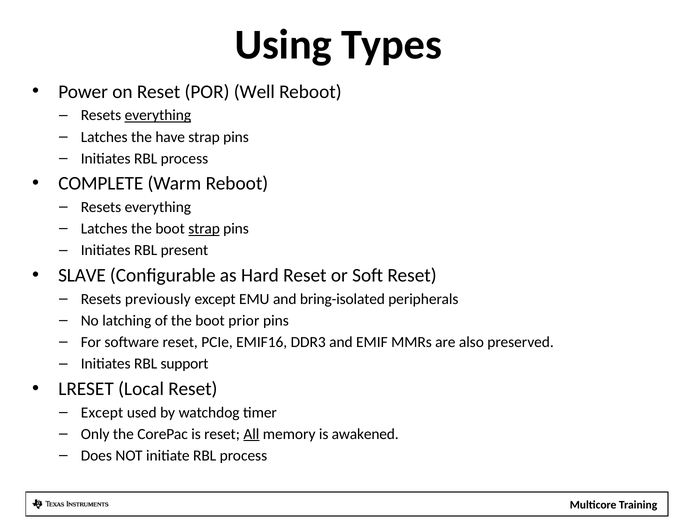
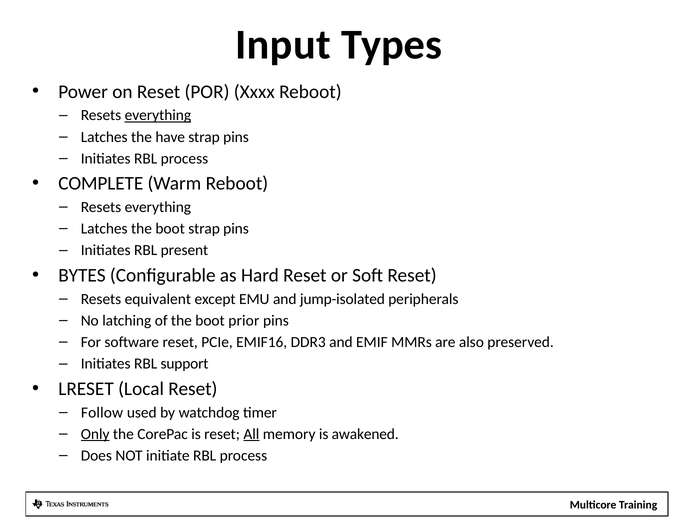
Using: Using -> Input
Well: Well -> Xxxx
strap at (204, 229) underline: present -> none
SLAVE: SLAVE -> BYTES
previously: previously -> equivalent
bring-isolated: bring-isolated -> jump-isolated
Except at (102, 412): Except -> Follow
Only underline: none -> present
